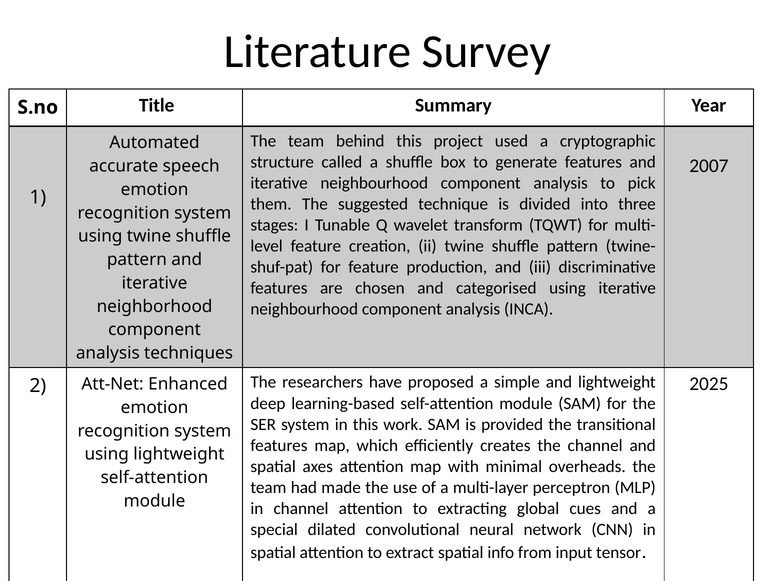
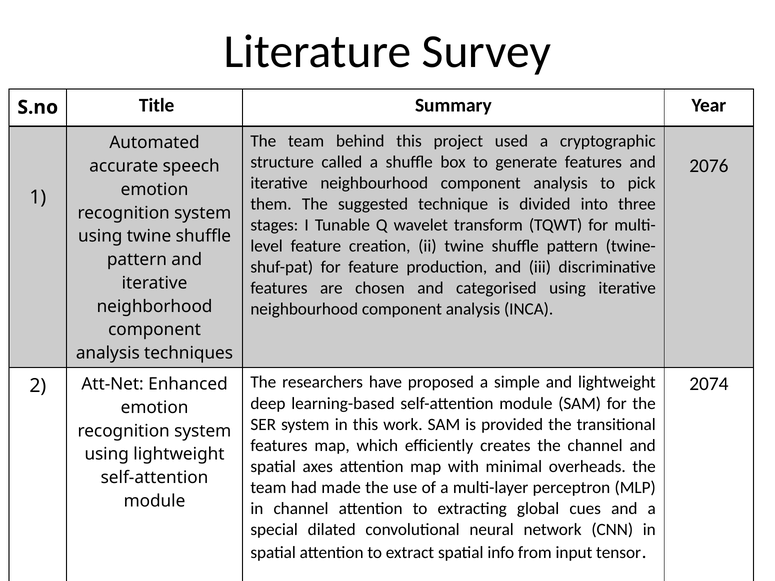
2007: 2007 -> 2076
2025: 2025 -> 2074
